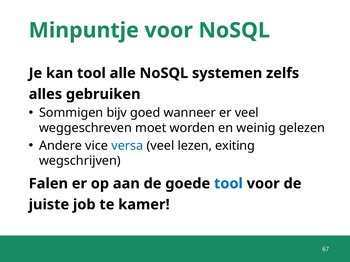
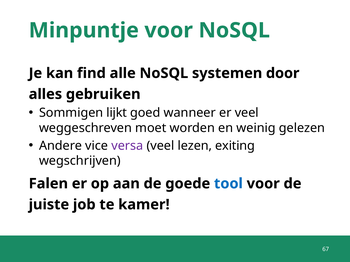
kan tool: tool -> find
zelfs: zelfs -> door
bijv: bijv -> lijkt
versa colour: blue -> purple
